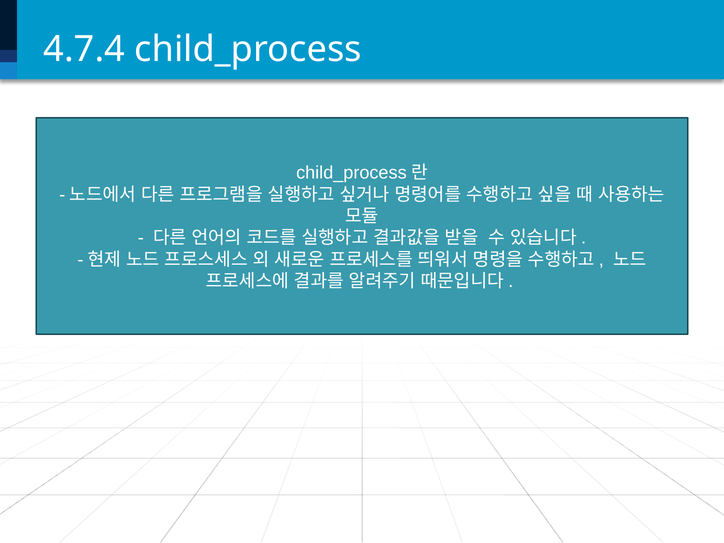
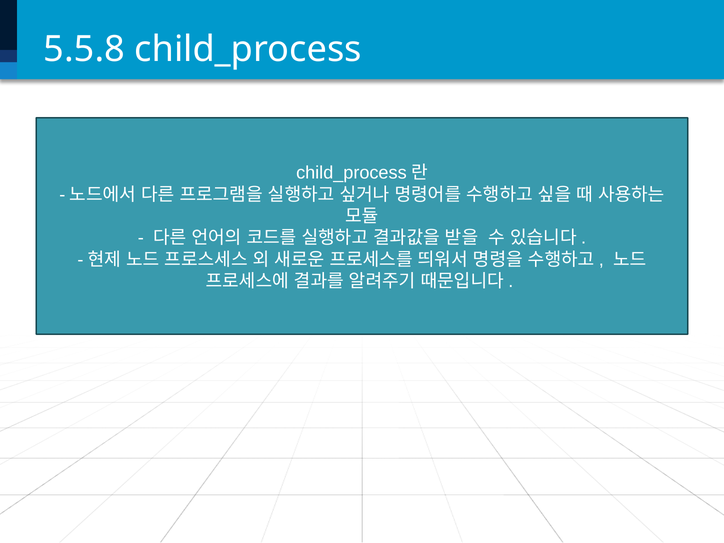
4.7.4: 4.7.4 -> 5.5.8
